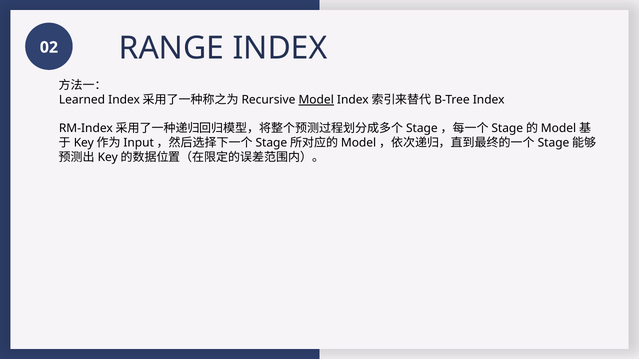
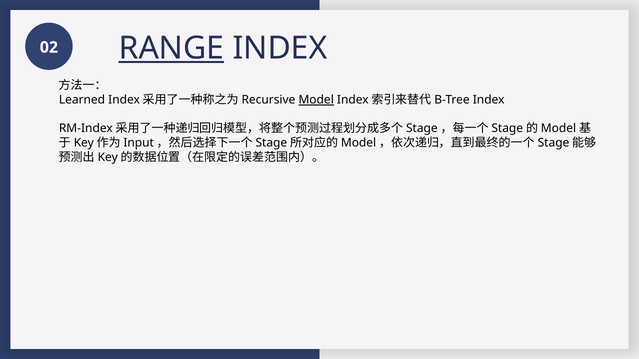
RANGE underline: none -> present
